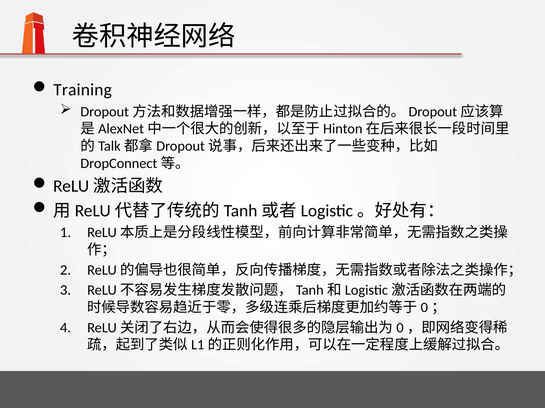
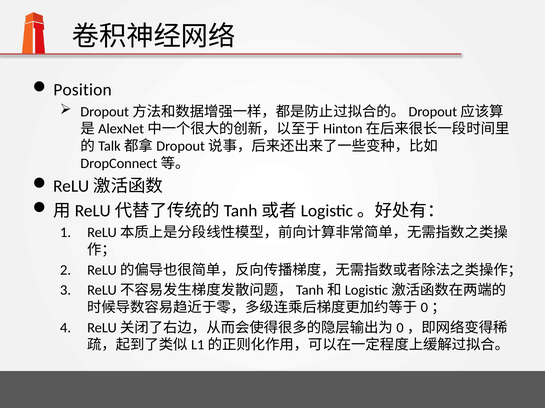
Training: Training -> Position
